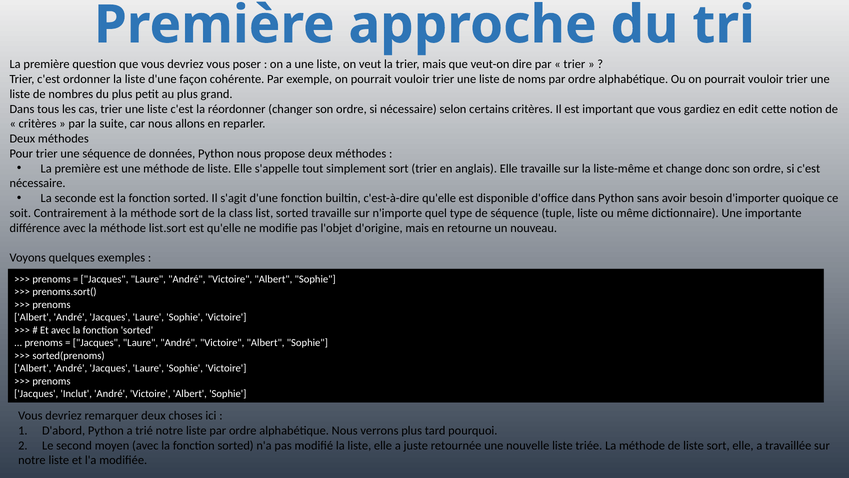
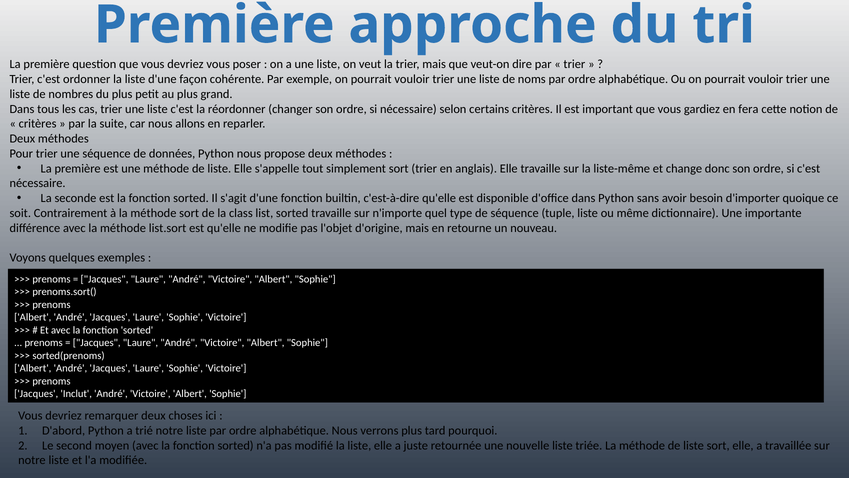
edit: edit -> fera
